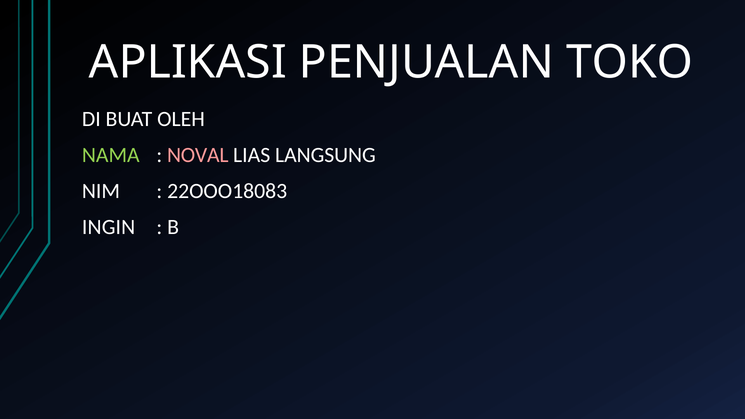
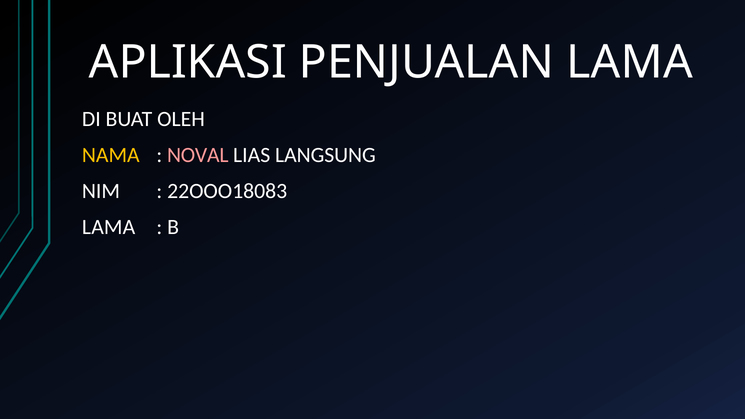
PENJUALAN TOKO: TOKO -> LAMA
NAMA colour: light green -> yellow
INGIN at (109, 227): INGIN -> LAMA
